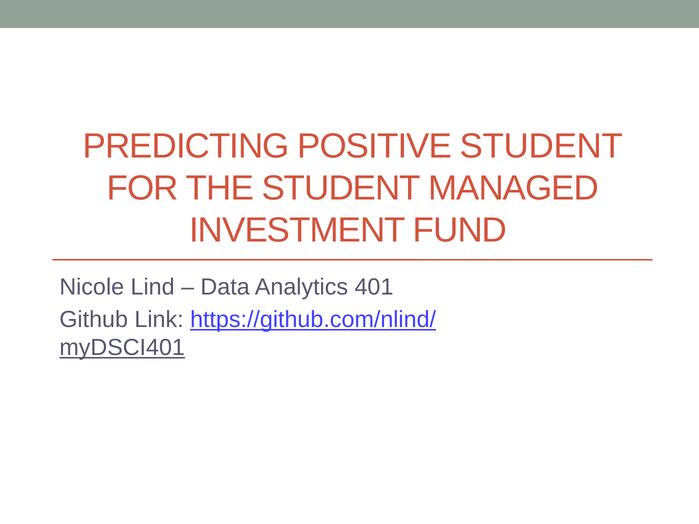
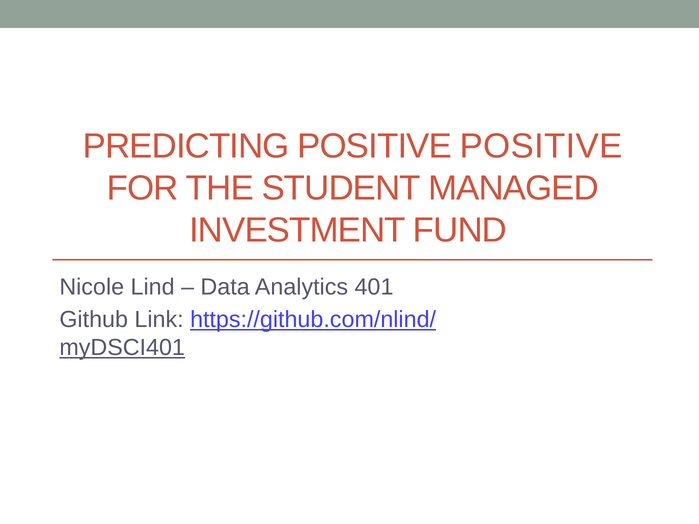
POSITIVE STUDENT: STUDENT -> POSITIVE
